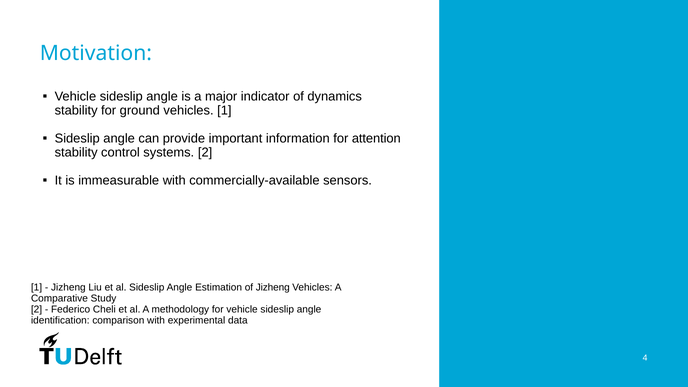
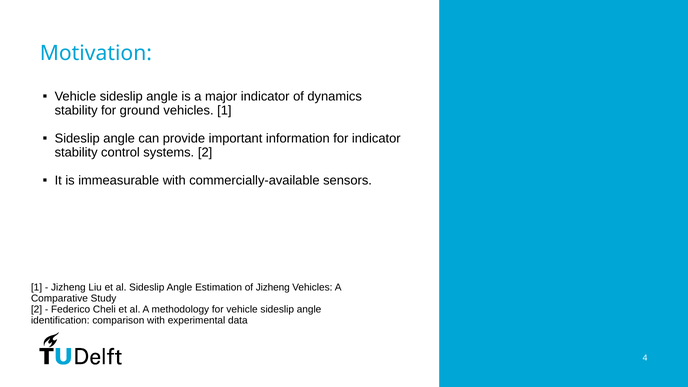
for attention: attention -> indicator
